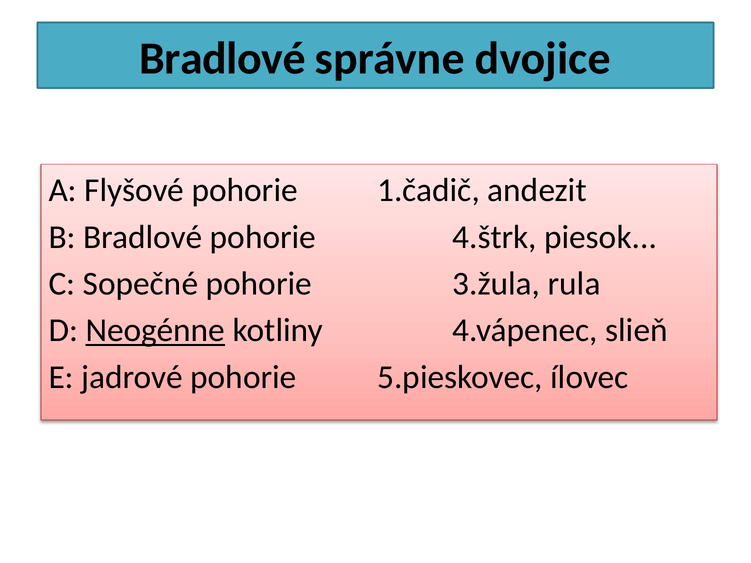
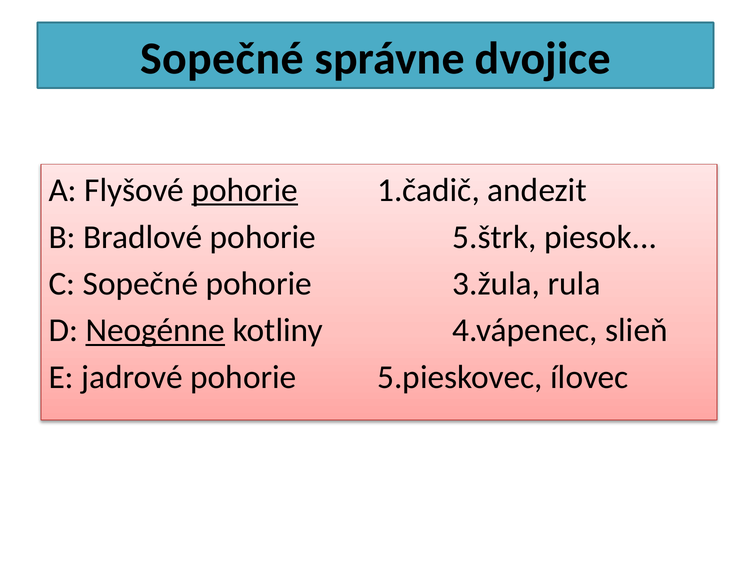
Bradlové at (222, 58): Bradlové -> Sopečné
pohorie at (245, 190) underline: none -> present
4.štrk: 4.štrk -> 5.štrk
